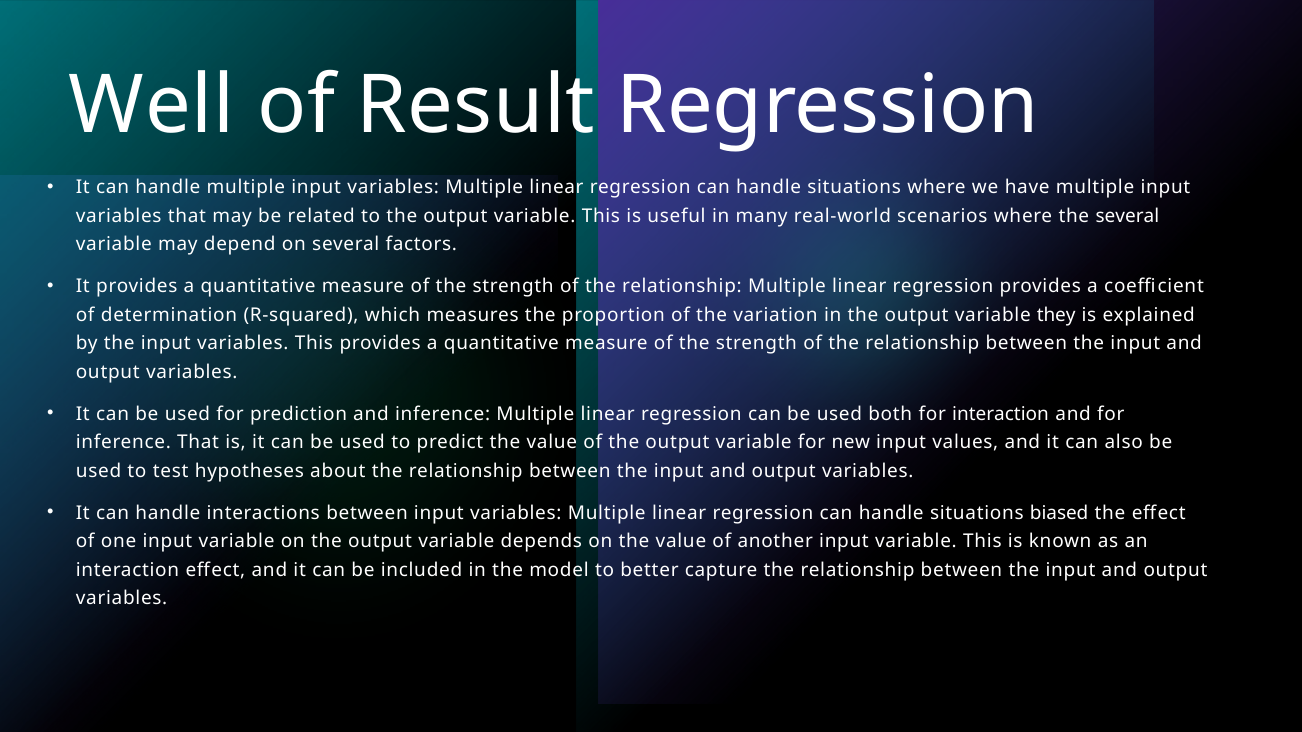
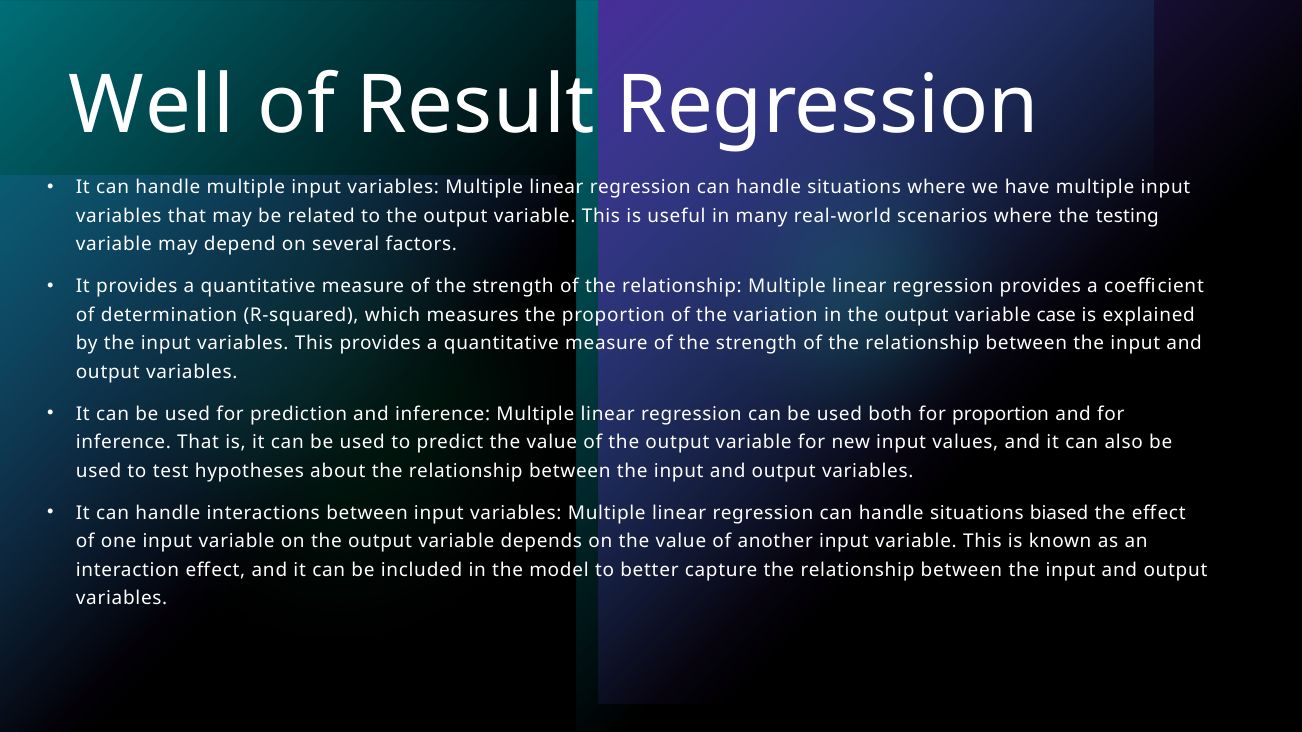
the several: several -> testing
they: they -> case
for interaction: interaction -> proportion
